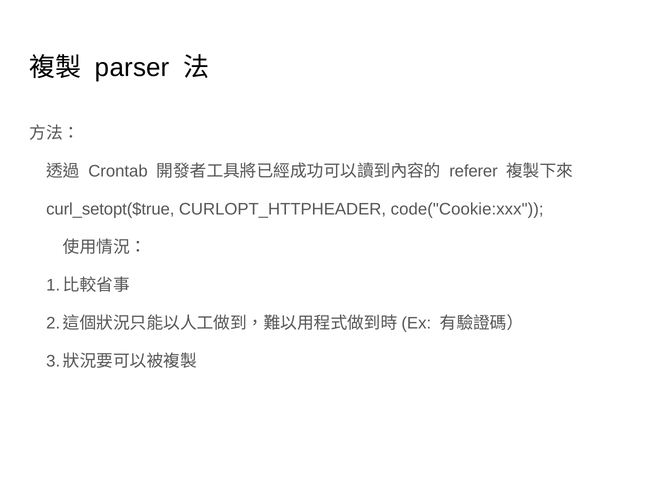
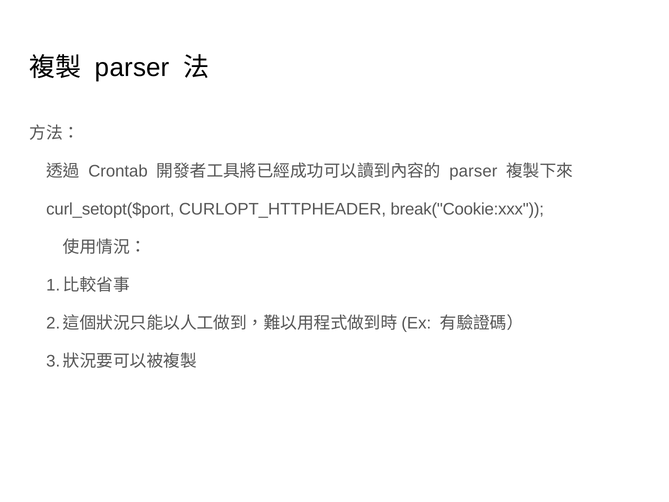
referer at (474, 171): referer -> parser
curl_setopt($true: curl_setopt($true -> curl_setopt($port
code("Cookie:xxx: code("Cookie:xxx -> break("Cookie:xxx
